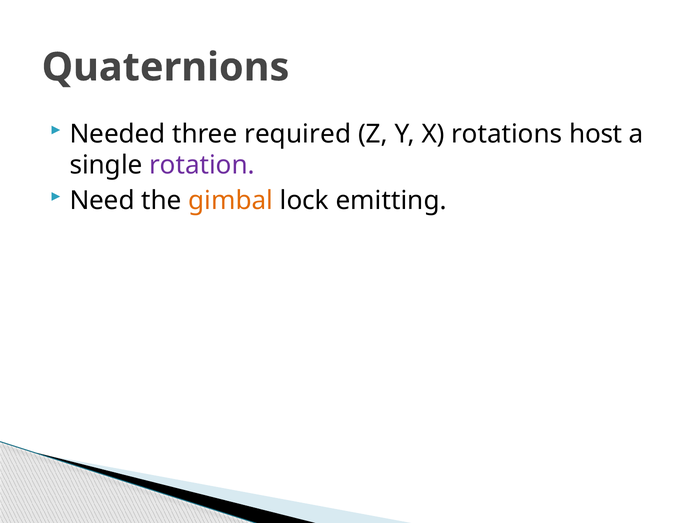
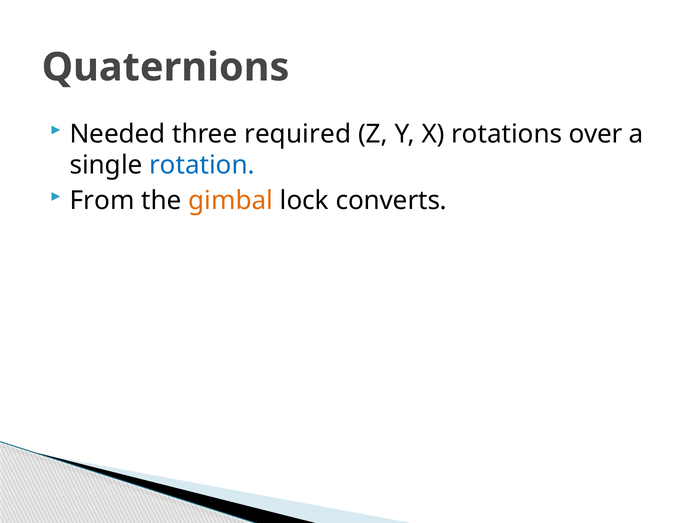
host: host -> over
rotation colour: purple -> blue
Need: Need -> From
emitting: emitting -> converts
